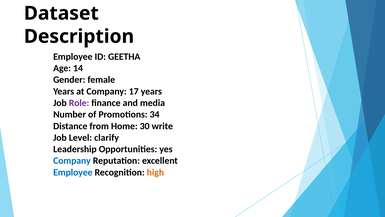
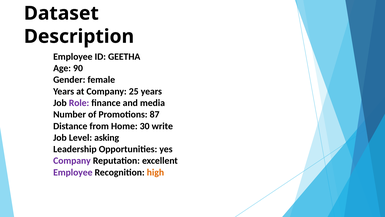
14: 14 -> 90
17: 17 -> 25
34: 34 -> 87
clarify: clarify -> asking
Company at (72, 160) colour: blue -> purple
Employee at (73, 172) colour: blue -> purple
